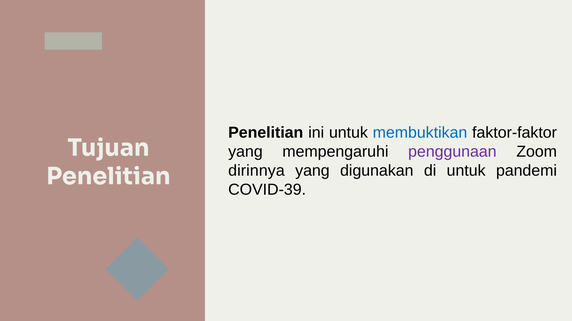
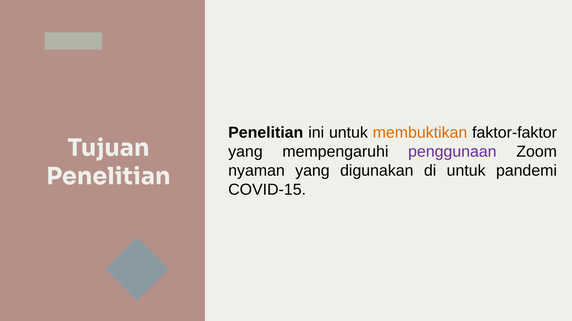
membuktikan colour: blue -> orange
dirinnya: dirinnya -> nyaman
COVID-39: COVID-39 -> COVID-15
